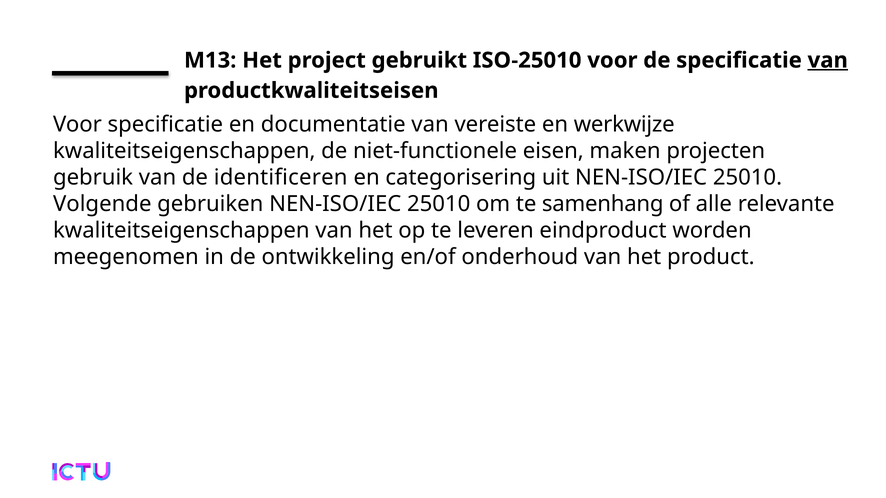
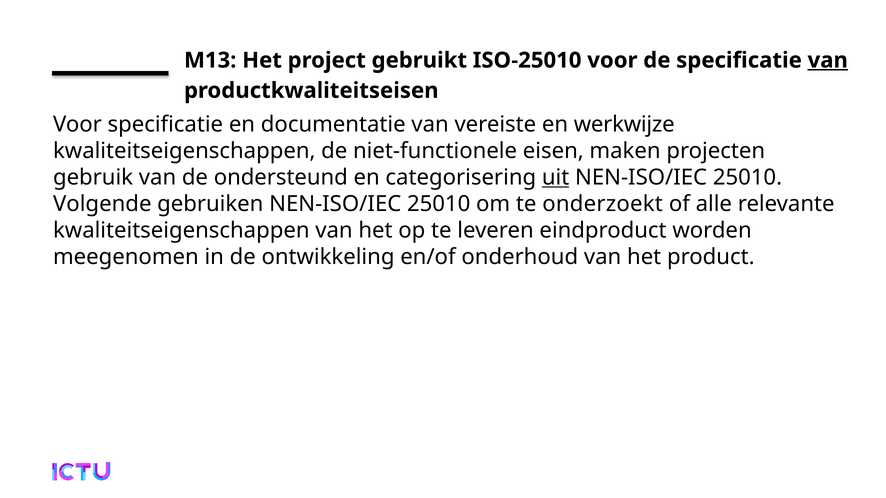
identificeren: identificeren -> ondersteund
uit underline: none -> present
samenhang: samenhang -> onderzoekt
